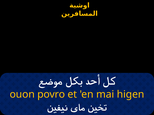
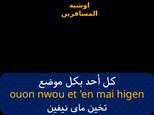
povro: povro -> nwou
